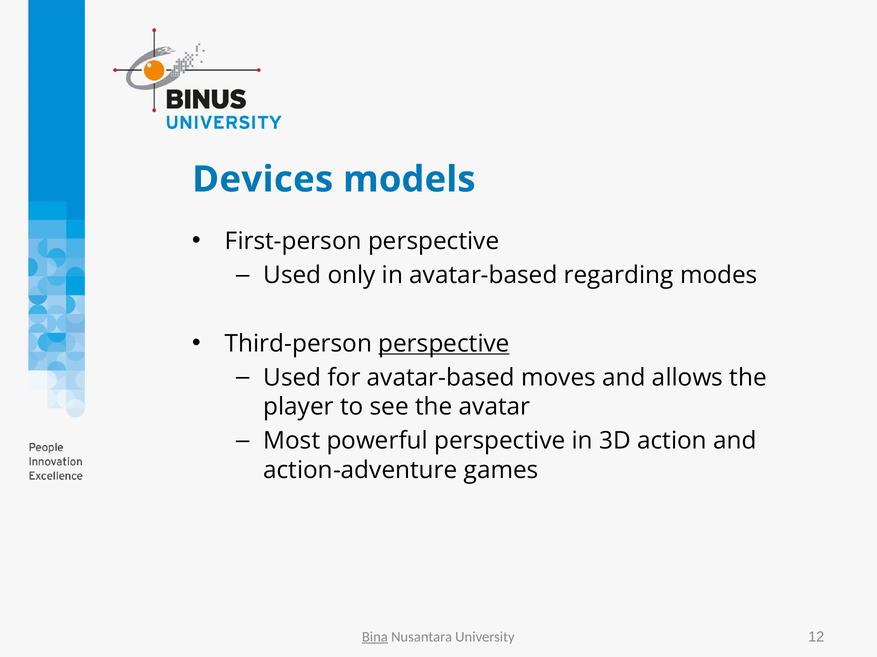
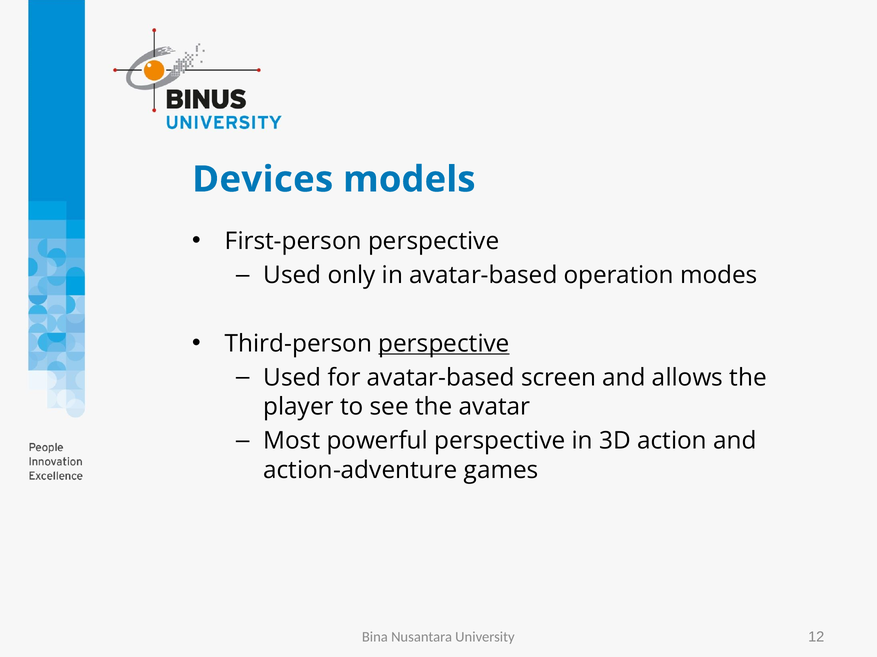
regarding: regarding -> operation
moves: moves -> screen
Bina underline: present -> none
